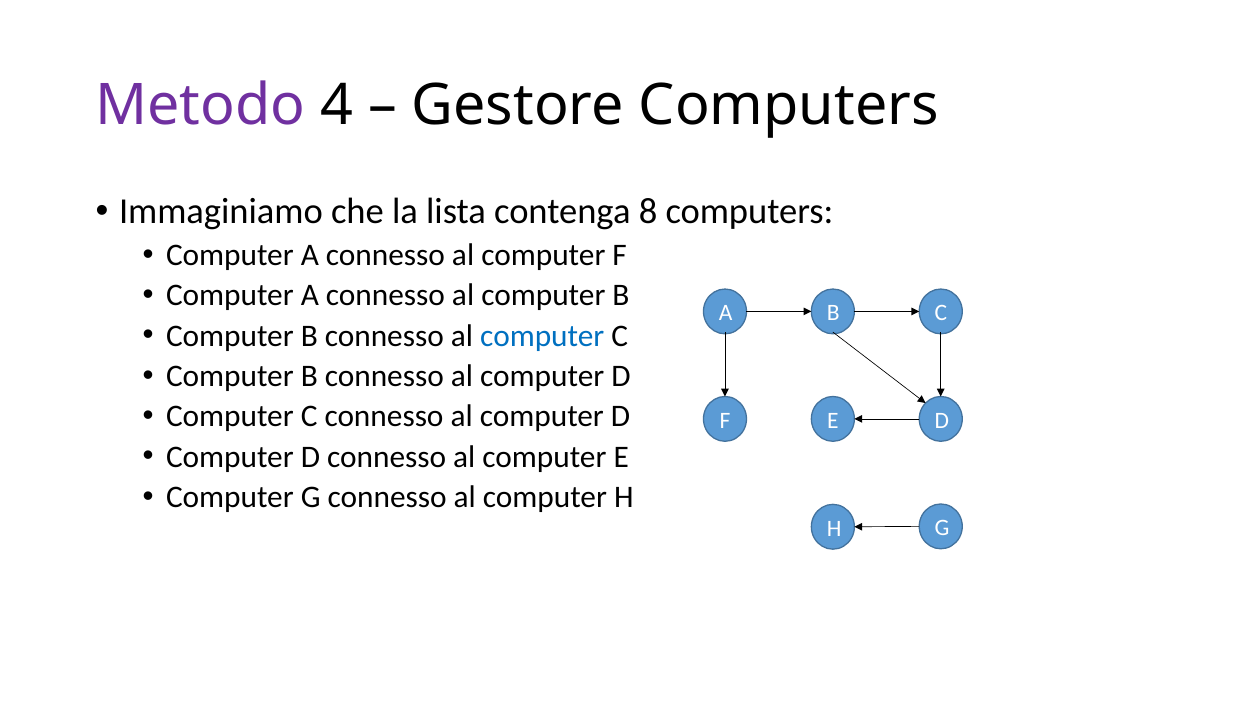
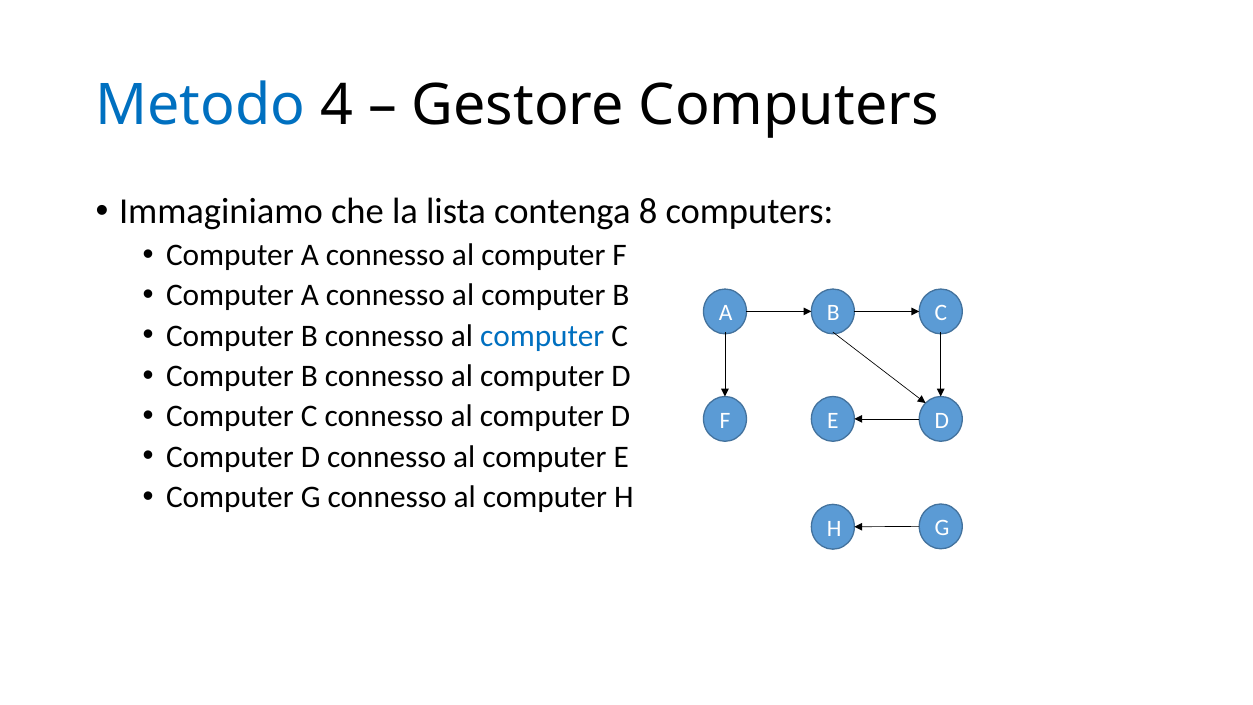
Metodo colour: purple -> blue
